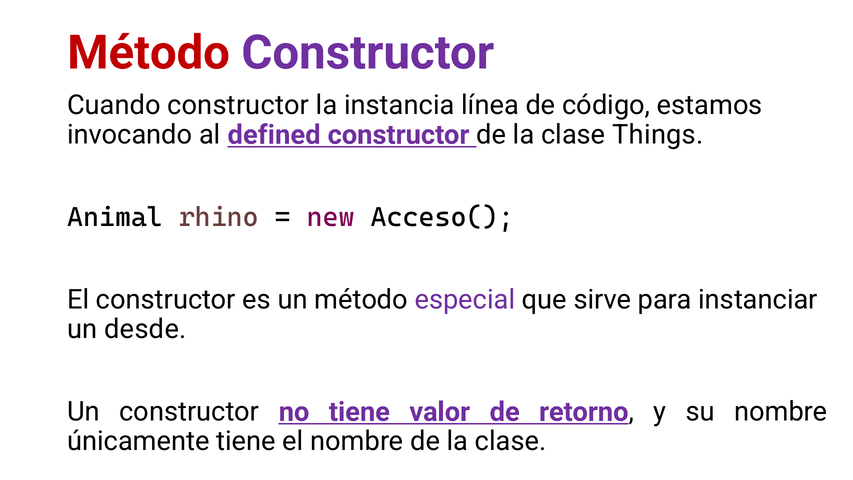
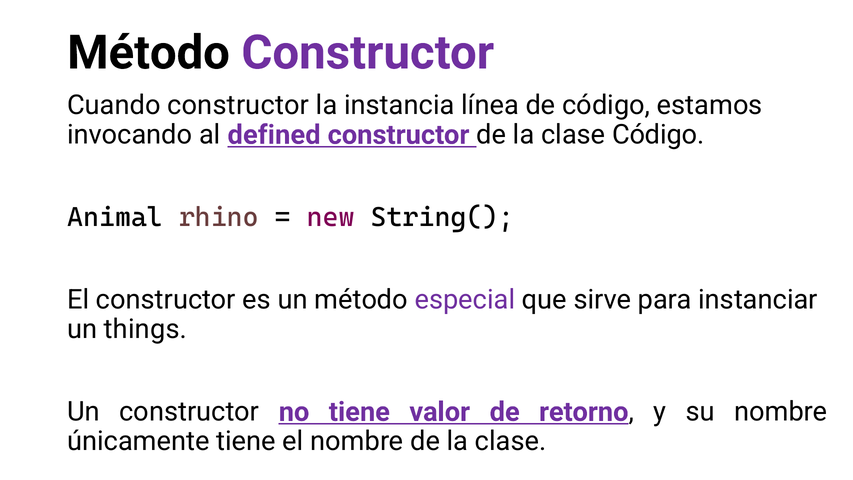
Método at (149, 53) colour: red -> black
clase Things: Things -> Código
Acceso(: Acceso( -> String(
desde: desde -> things
